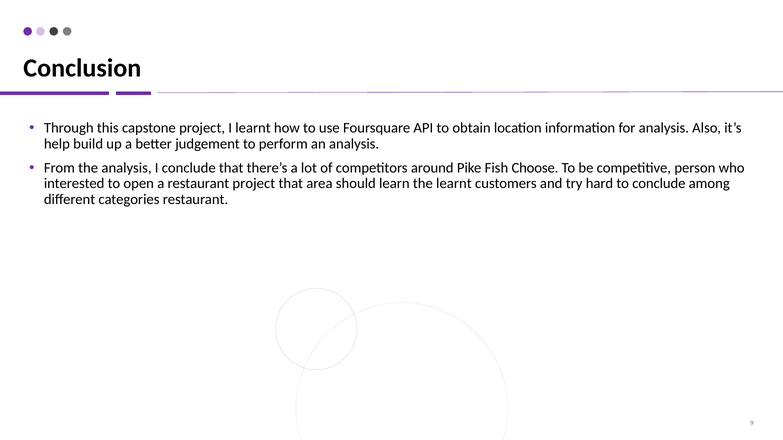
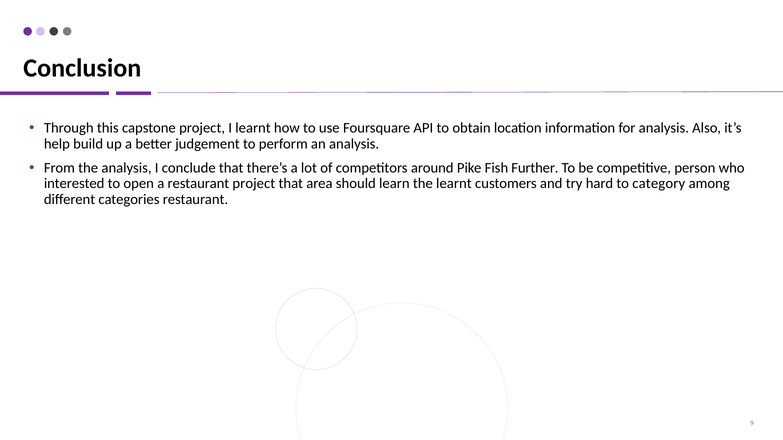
Choose: Choose -> Further
to conclude: conclude -> category
